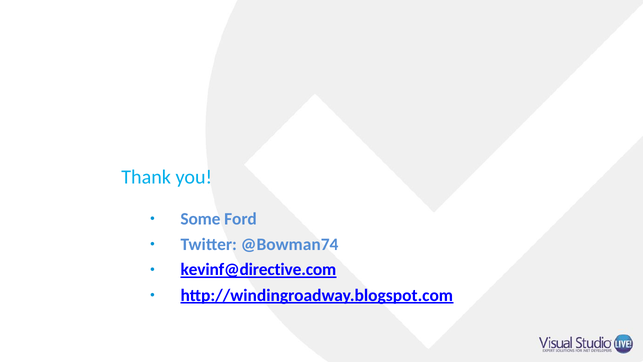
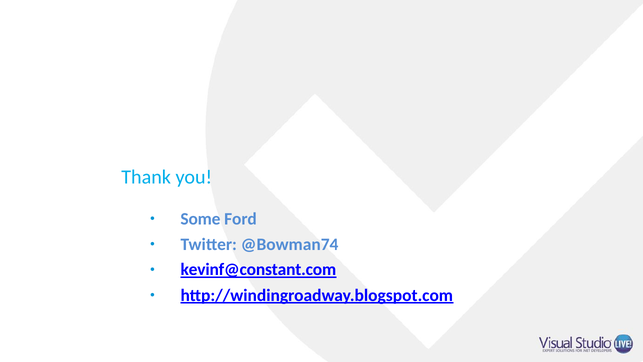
kevinf@directive.com: kevinf@directive.com -> kevinf@constant.com
